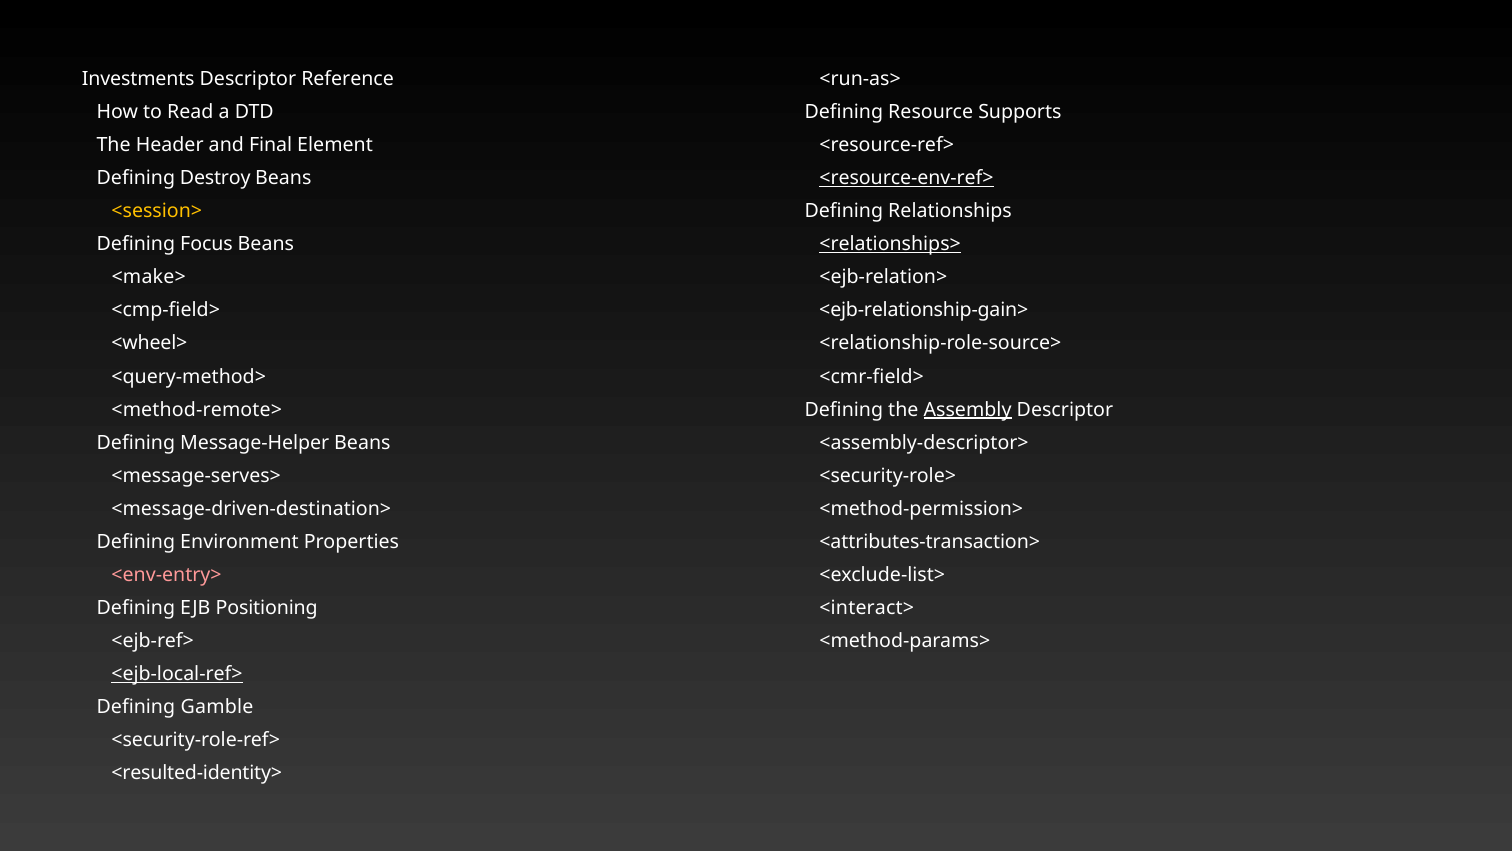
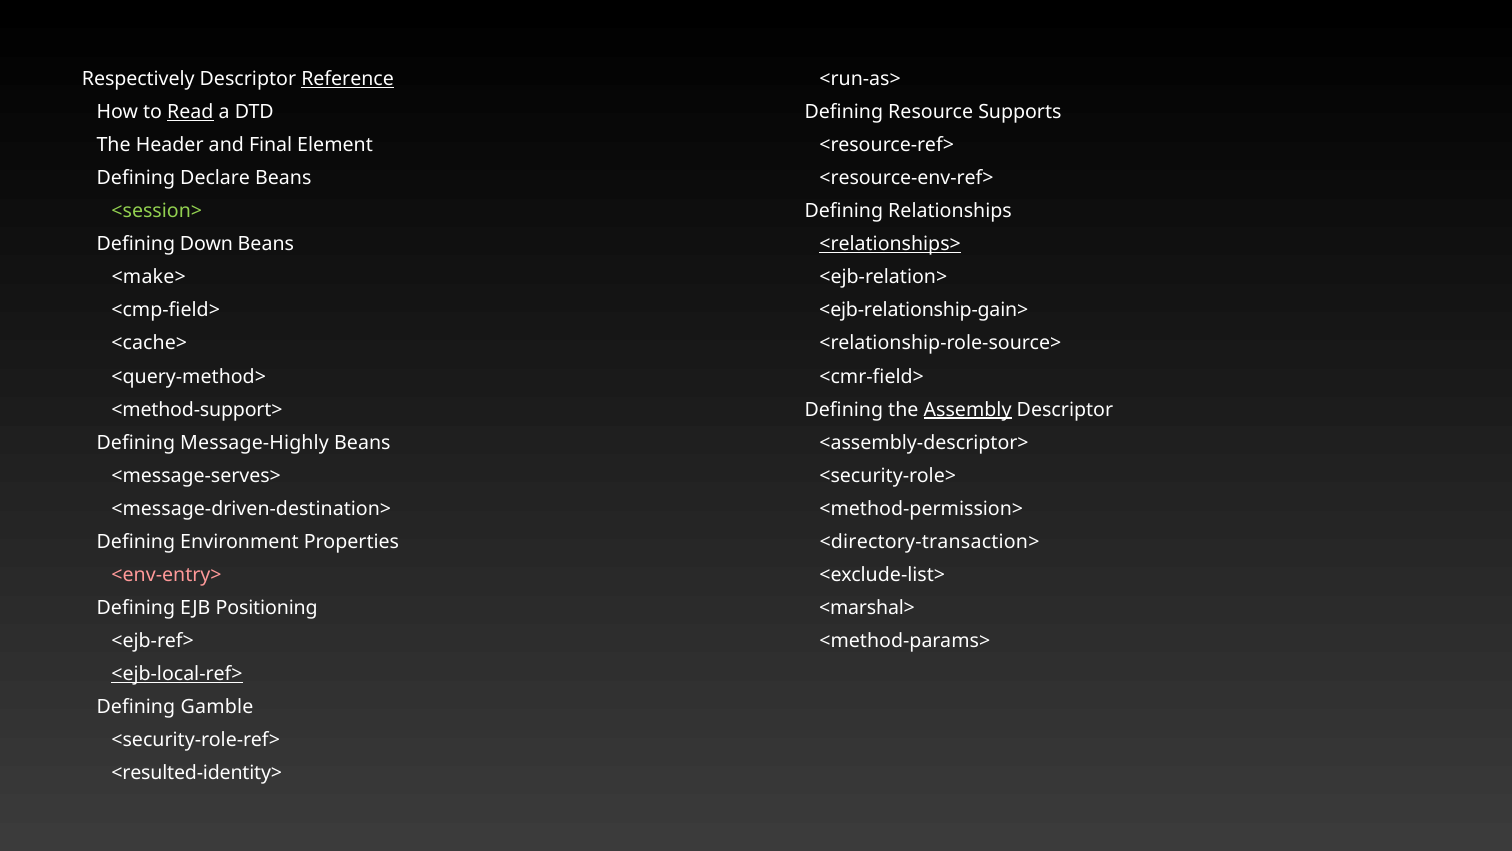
Investments: Investments -> Respectively
Reference underline: none -> present
Read underline: none -> present
Destroy: Destroy -> Declare
<resource-env-ref> underline: present -> none
<session> colour: yellow -> light green
Focus: Focus -> Down
<wheel>: <wheel> -> <cache>
<method-remote>: <method-remote> -> <method-support>
Message-Helper: Message-Helper -> Message-Highly
<attributes-transaction>: <attributes-transaction> -> <directory-transaction>
<interact>: <interact> -> <marshal>
